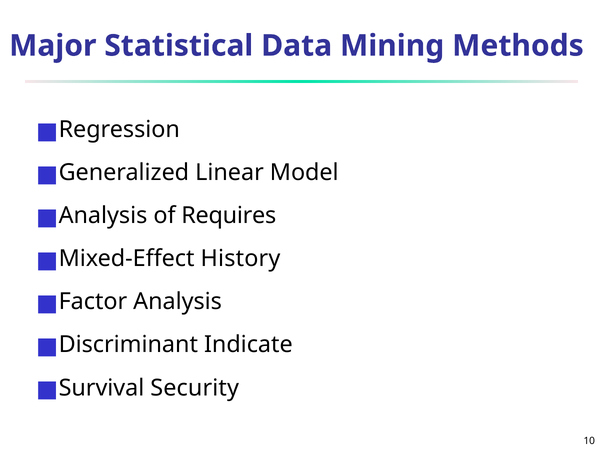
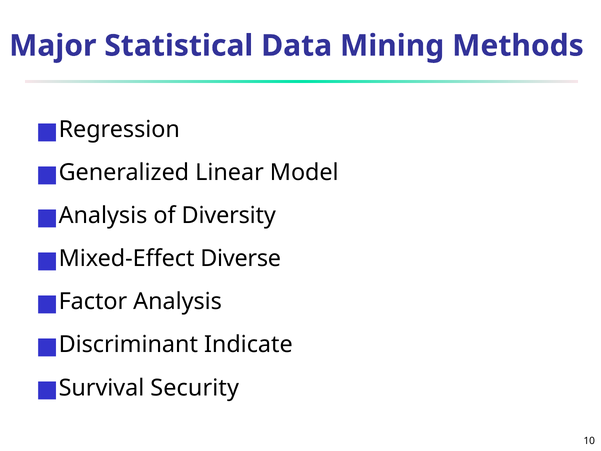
Requires: Requires -> Diversity
History: History -> Diverse
